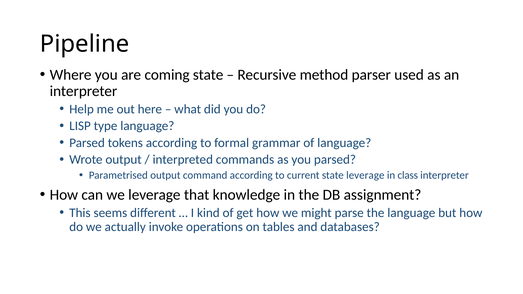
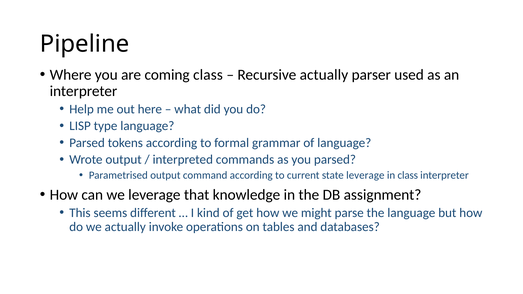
coming state: state -> class
Recursive method: method -> actually
